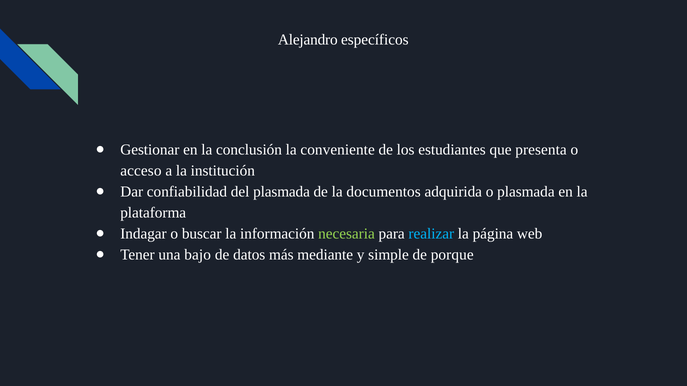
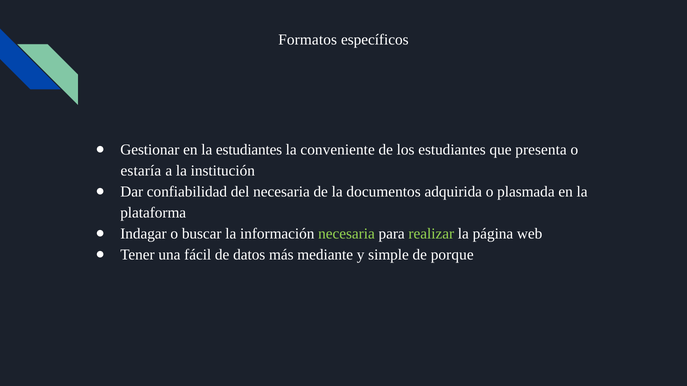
Alejandro: Alejandro -> Formatos
la conclusión: conclusión -> estudiantes
acceso: acceso -> estaría
del plasmada: plasmada -> necesaria
realizar colour: light blue -> light green
bajo: bajo -> fácil
